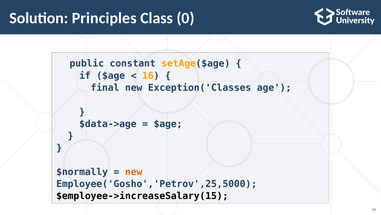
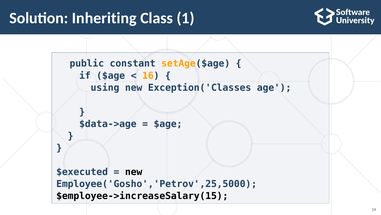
Principles: Principles -> Inheriting
0: 0 -> 1
final: final -> using
$normally: $normally -> $executed
new at (134, 171) colour: orange -> black
